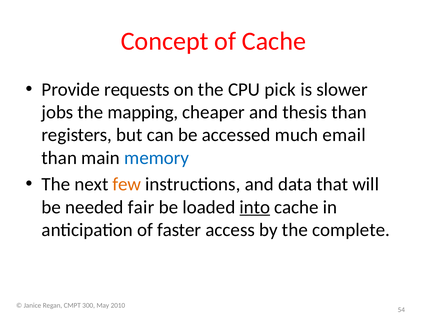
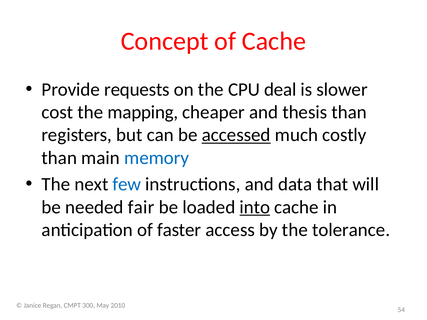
pick: pick -> deal
jobs: jobs -> cost
accessed underline: none -> present
email: email -> costly
few colour: orange -> blue
complete: complete -> tolerance
